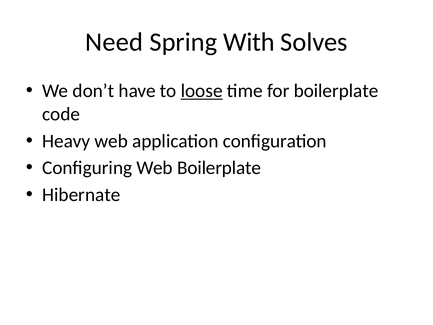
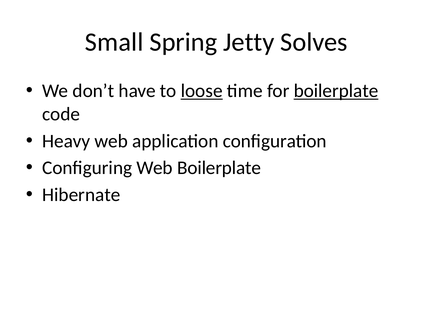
Need: Need -> Small
With: With -> Jetty
boilerplate at (336, 91) underline: none -> present
